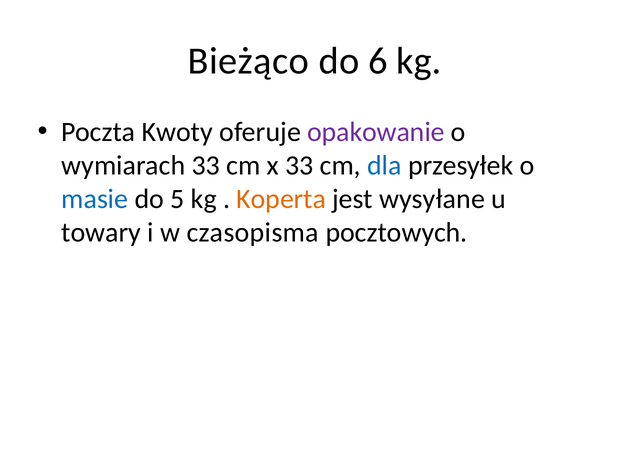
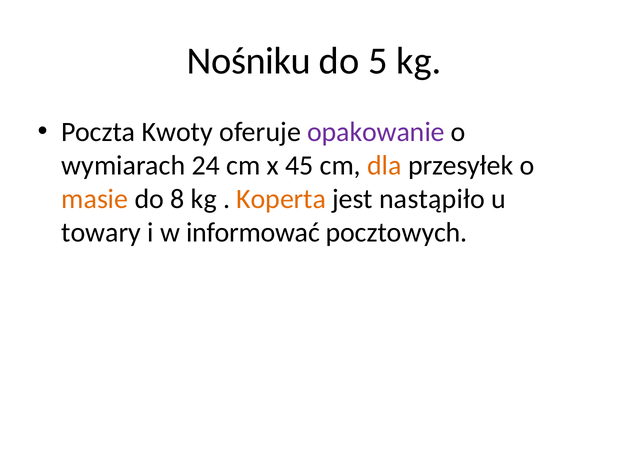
Bieżąco: Bieżąco -> Nośniku
6: 6 -> 5
wymiarach 33: 33 -> 24
x 33: 33 -> 45
dla colour: blue -> orange
masie colour: blue -> orange
5: 5 -> 8
wysyłane: wysyłane -> nastąpiło
czasopisma: czasopisma -> informować
